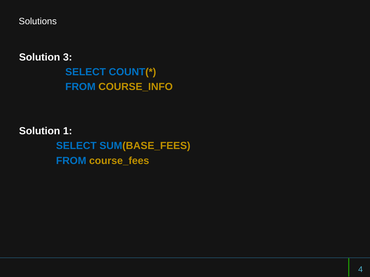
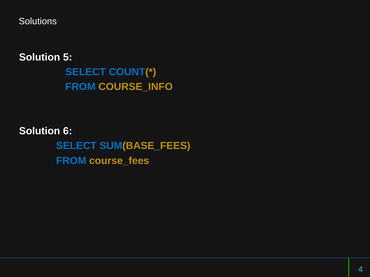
3: 3 -> 5
1: 1 -> 6
